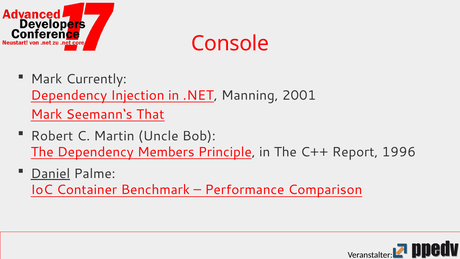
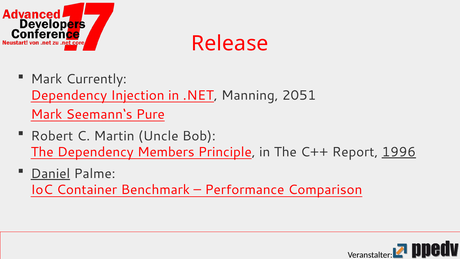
Console: Console -> Release
2001: 2001 -> 2051
That: That -> Pure
1996 underline: none -> present
